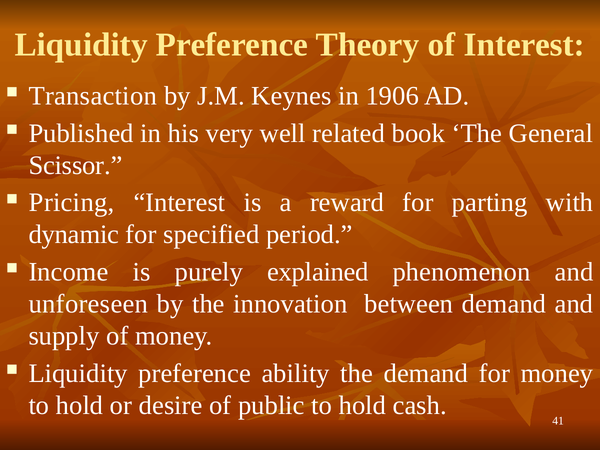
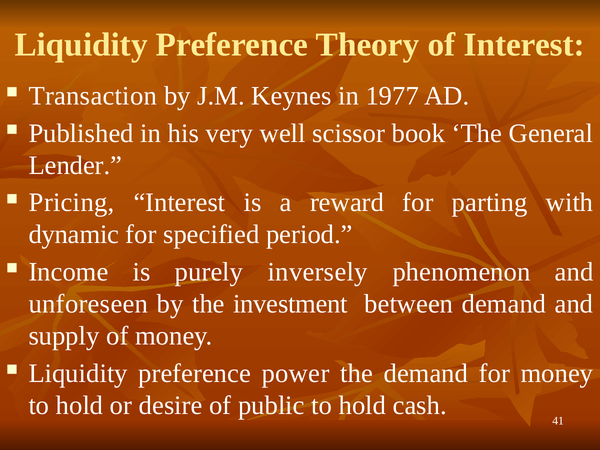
1906: 1906 -> 1977
related: related -> scissor
Scissor: Scissor -> Lender
explained: explained -> inversely
innovation: innovation -> investment
ability: ability -> power
